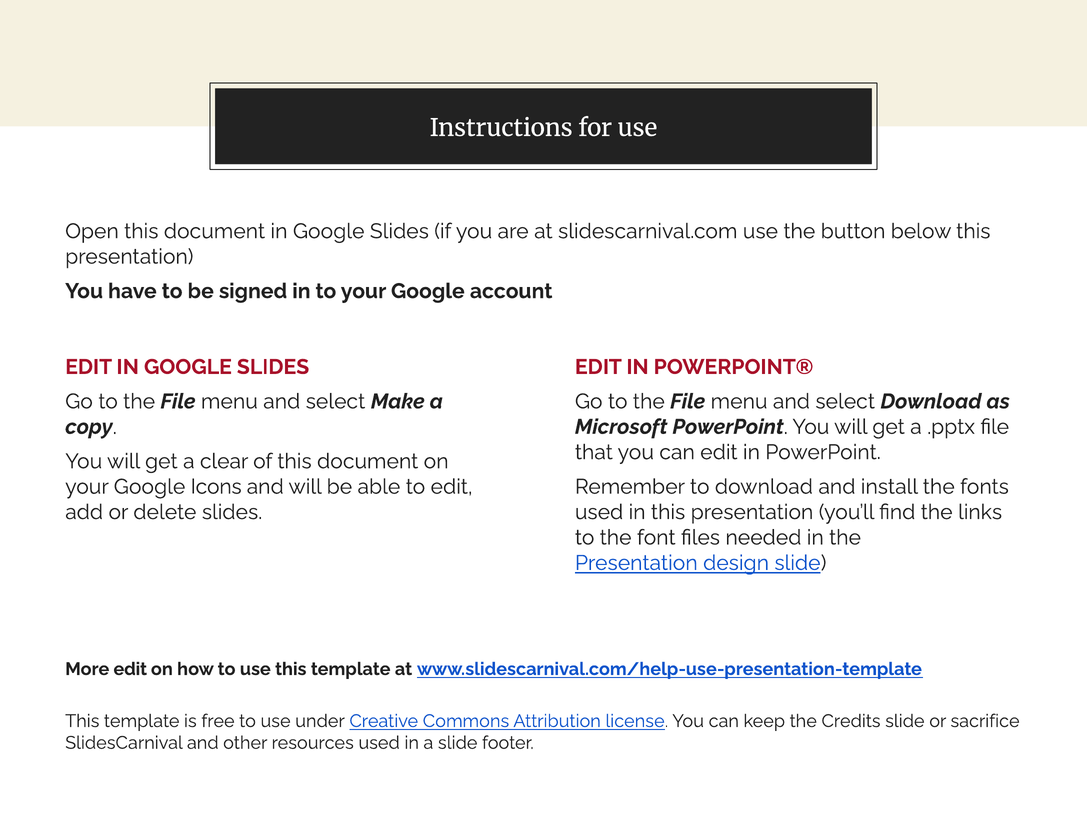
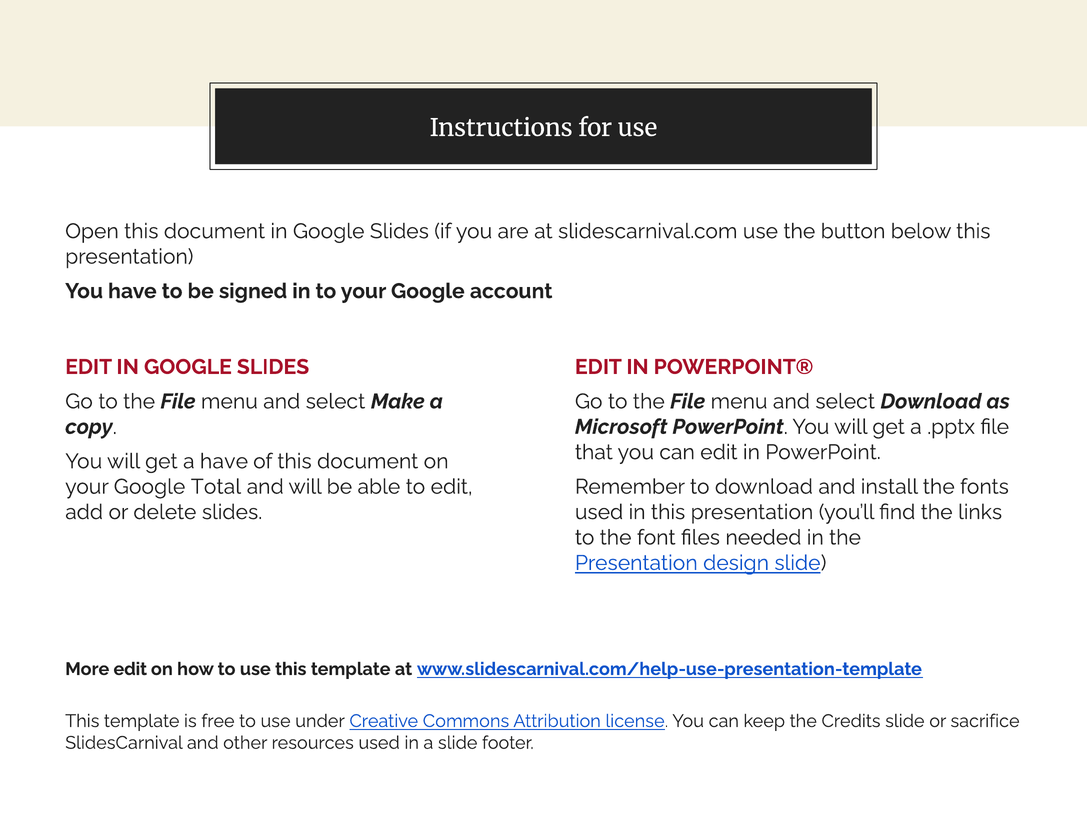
a clear: clear -> have
Icons: Icons -> Total
